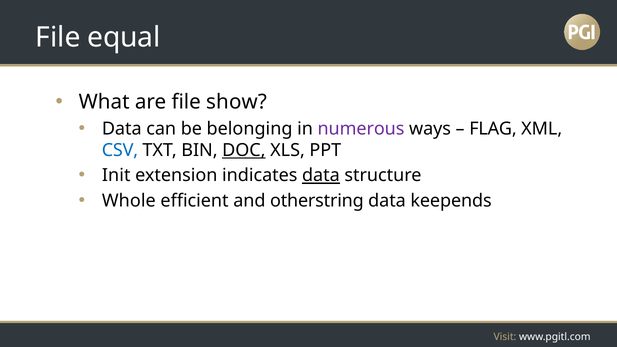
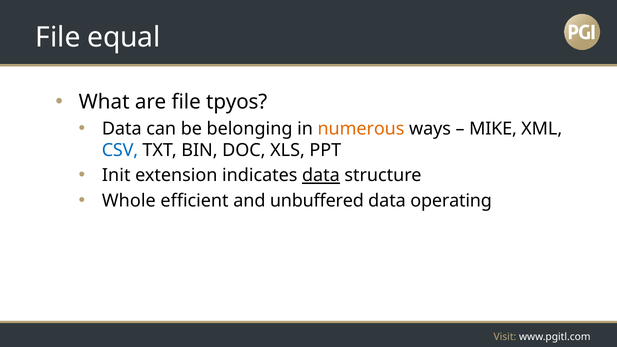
show: show -> tpyos
numerous colour: purple -> orange
FLAG: FLAG -> MIKE
DOC underline: present -> none
otherstring: otherstring -> unbuffered
keepends: keepends -> operating
